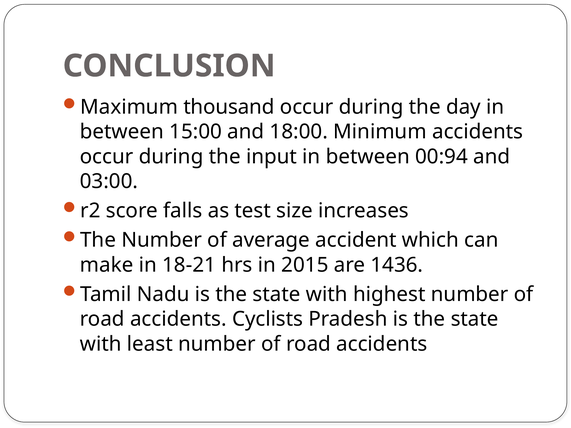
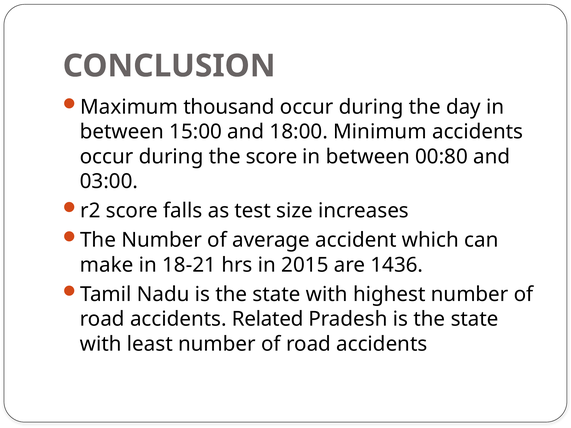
the input: input -> score
00:94: 00:94 -> 00:80
Cyclists: Cyclists -> Related
